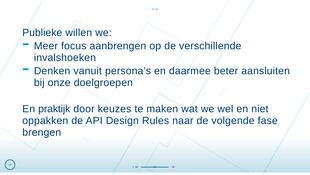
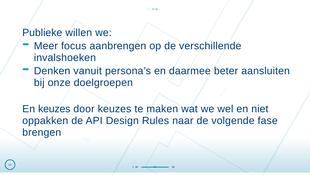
En praktijk: praktijk -> keuzes
